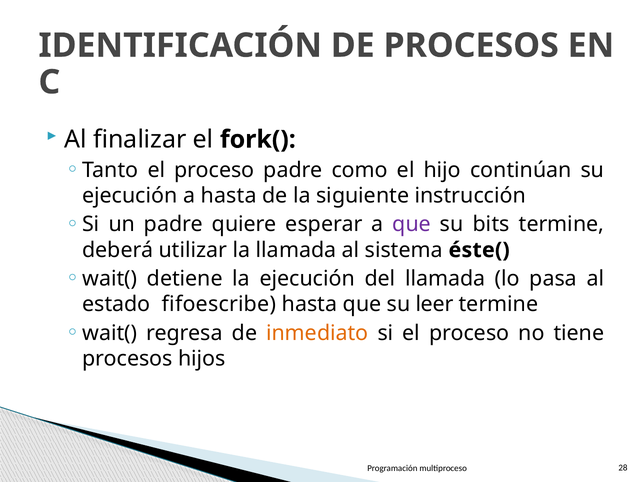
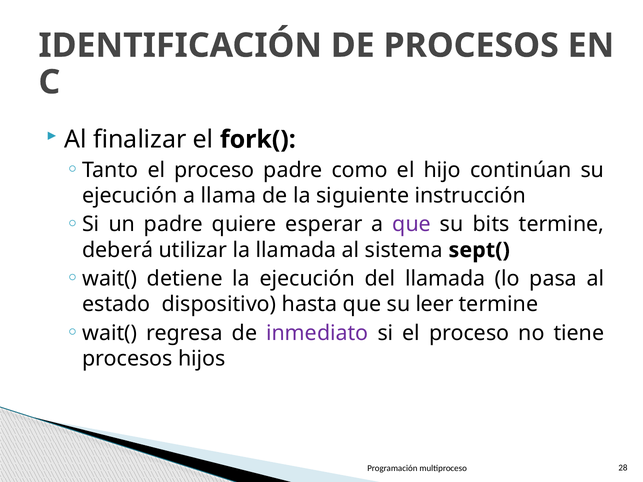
a hasta: hasta -> llama
éste(: éste( -> sept(
fifoescribe: fifoescribe -> dispositivo
inmediato colour: orange -> purple
